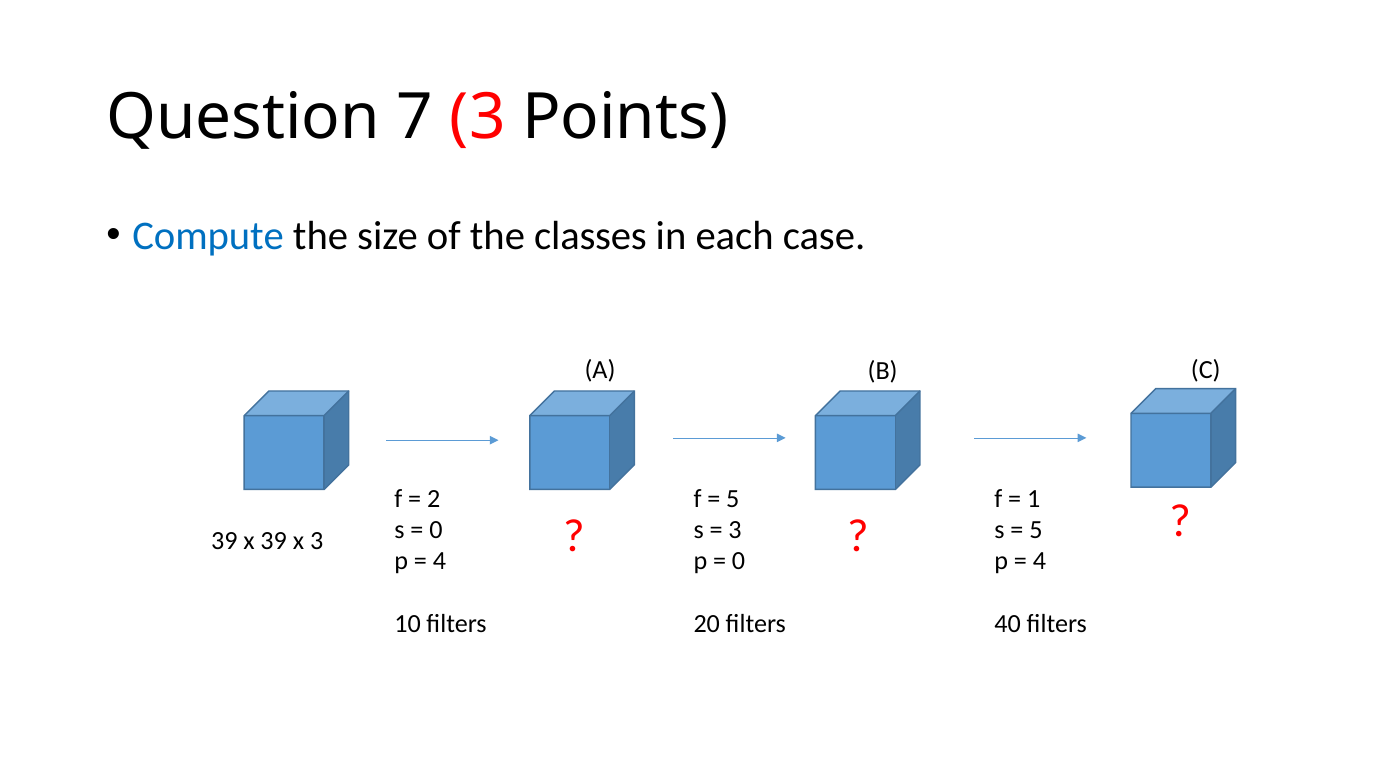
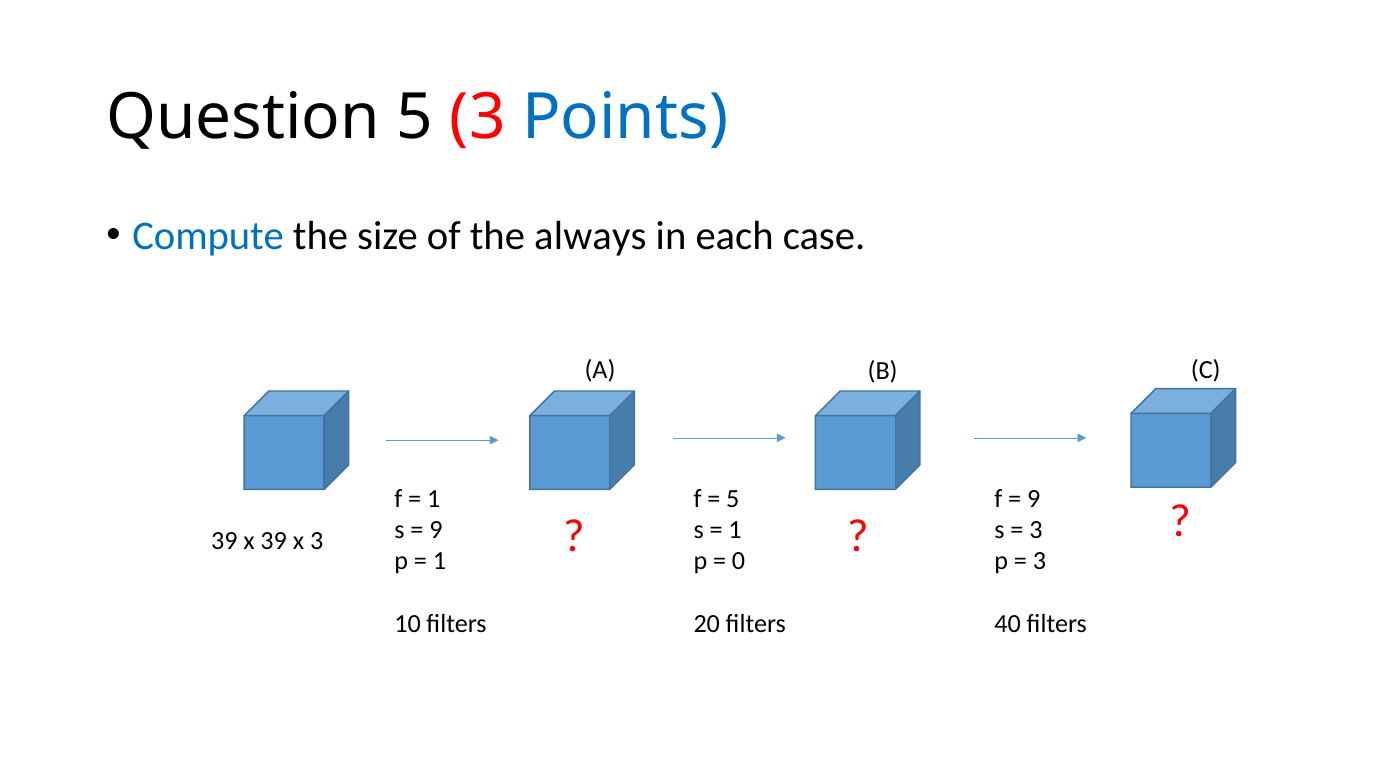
Question 7: 7 -> 5
Points colour: black -> blue
classes: classes -> always
2 at (434, 499): 2 -> 1
1 at (1034, 499): 1 -> 9
0 at (436, 530): 0 -> 9
3 at (735, 530): 3 -> 1
5 at (1036, 530): 5 -> 3
4 at (439, 561): 4 -> 1
4 at (1040, 561): 4 -> 3
